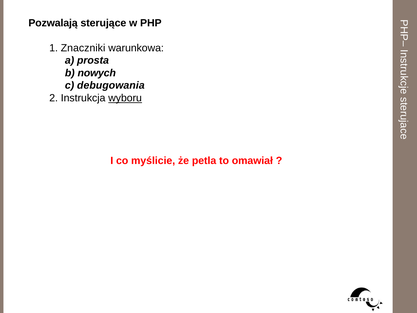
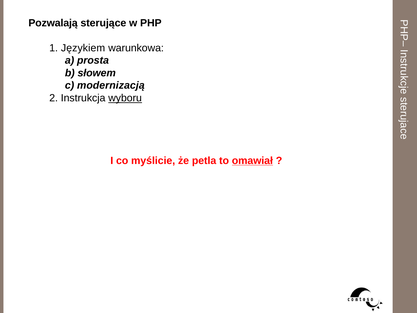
Znaczniki: Znaczniki -> Językiem
nowych: nowych -> słowem
debugowania: debugowania -> modernizacją
omawiał underline: none -> present
